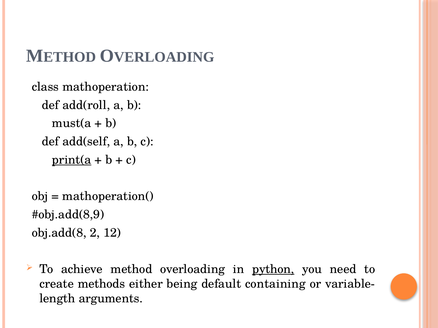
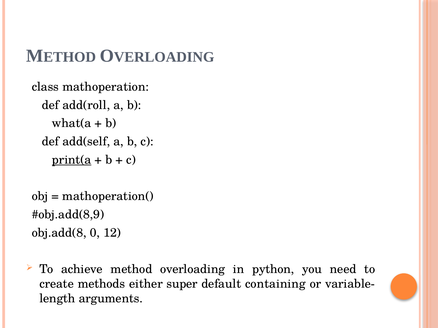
must(a: must(a -> what(a
2: 2 -> 0
python underline: present -> none
being: being -> super
